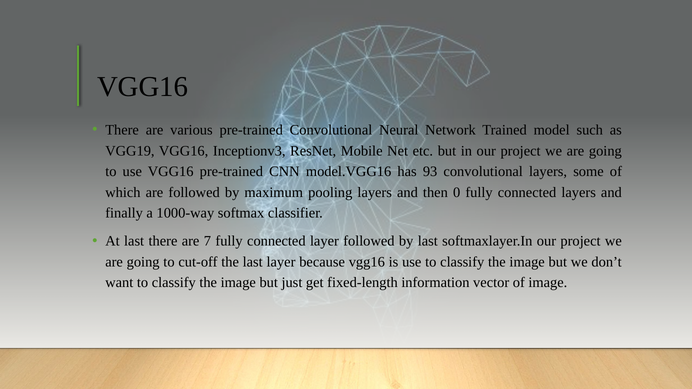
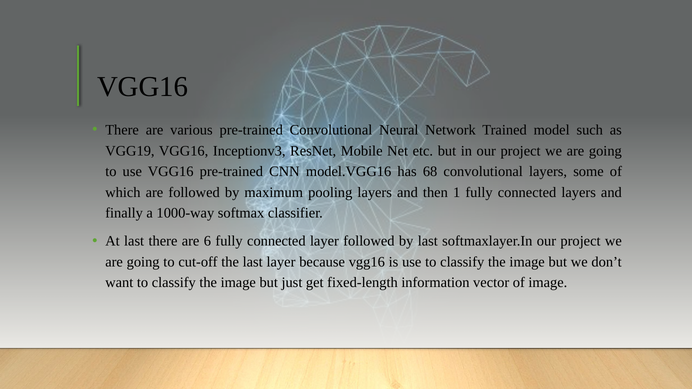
93: 93 -> 68
0: 0 -> 1
7: 7 -> 6
